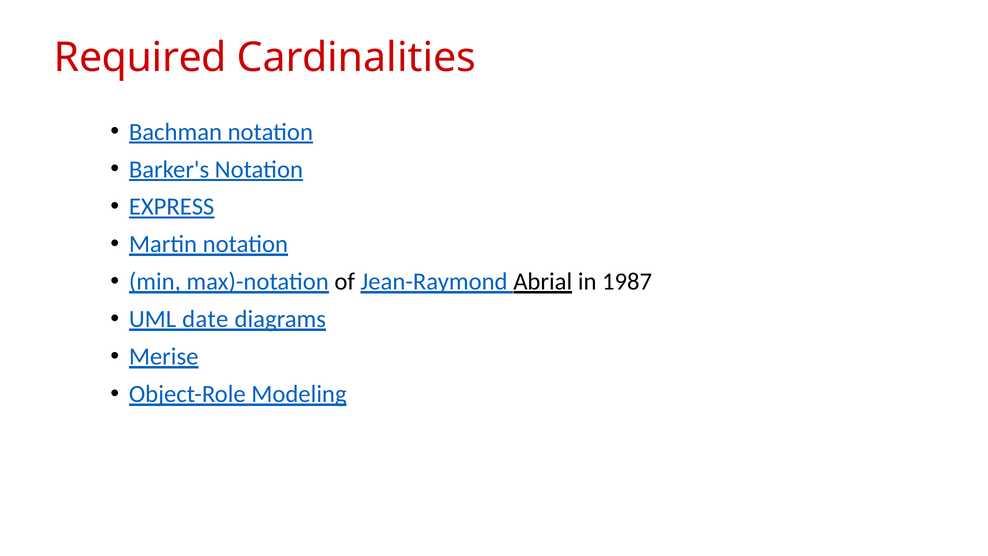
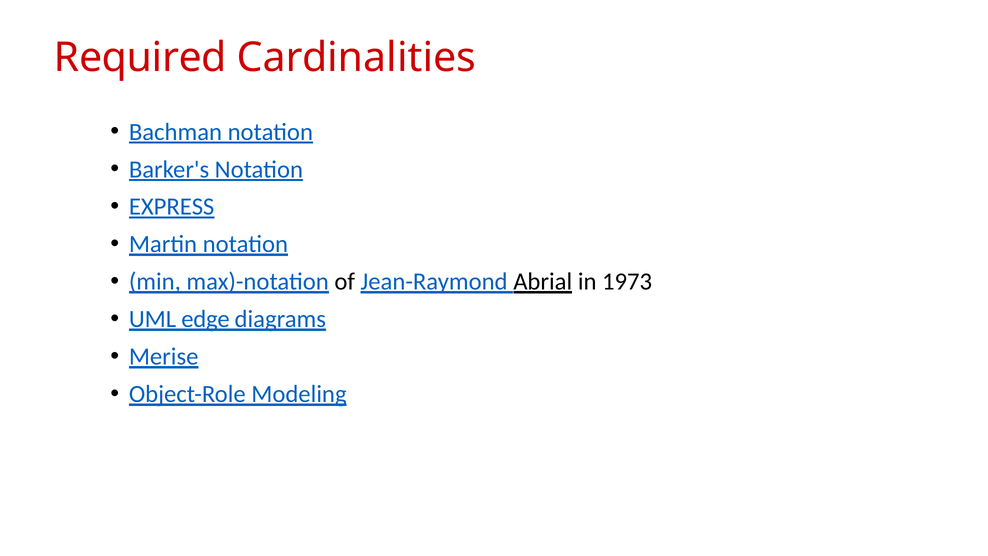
1987: 1987 -> 1973
date: date -> edge
